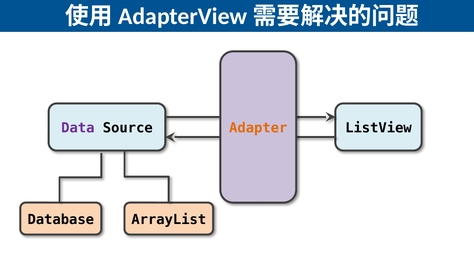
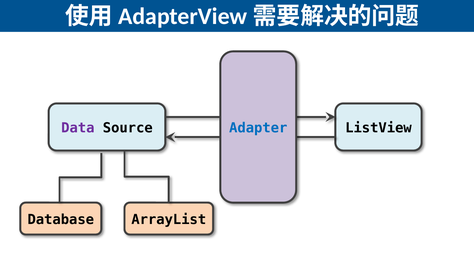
Adapter colour: orange -> blue
